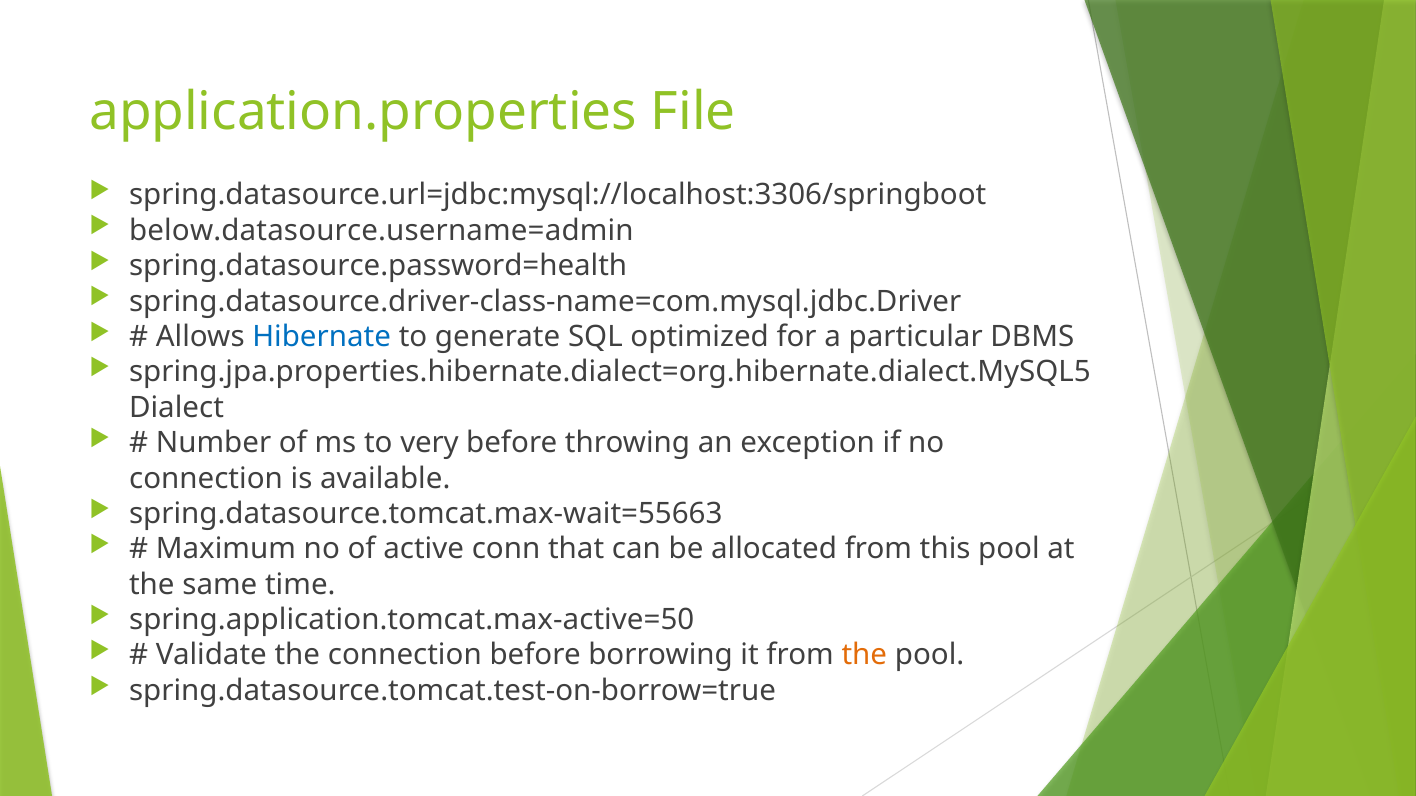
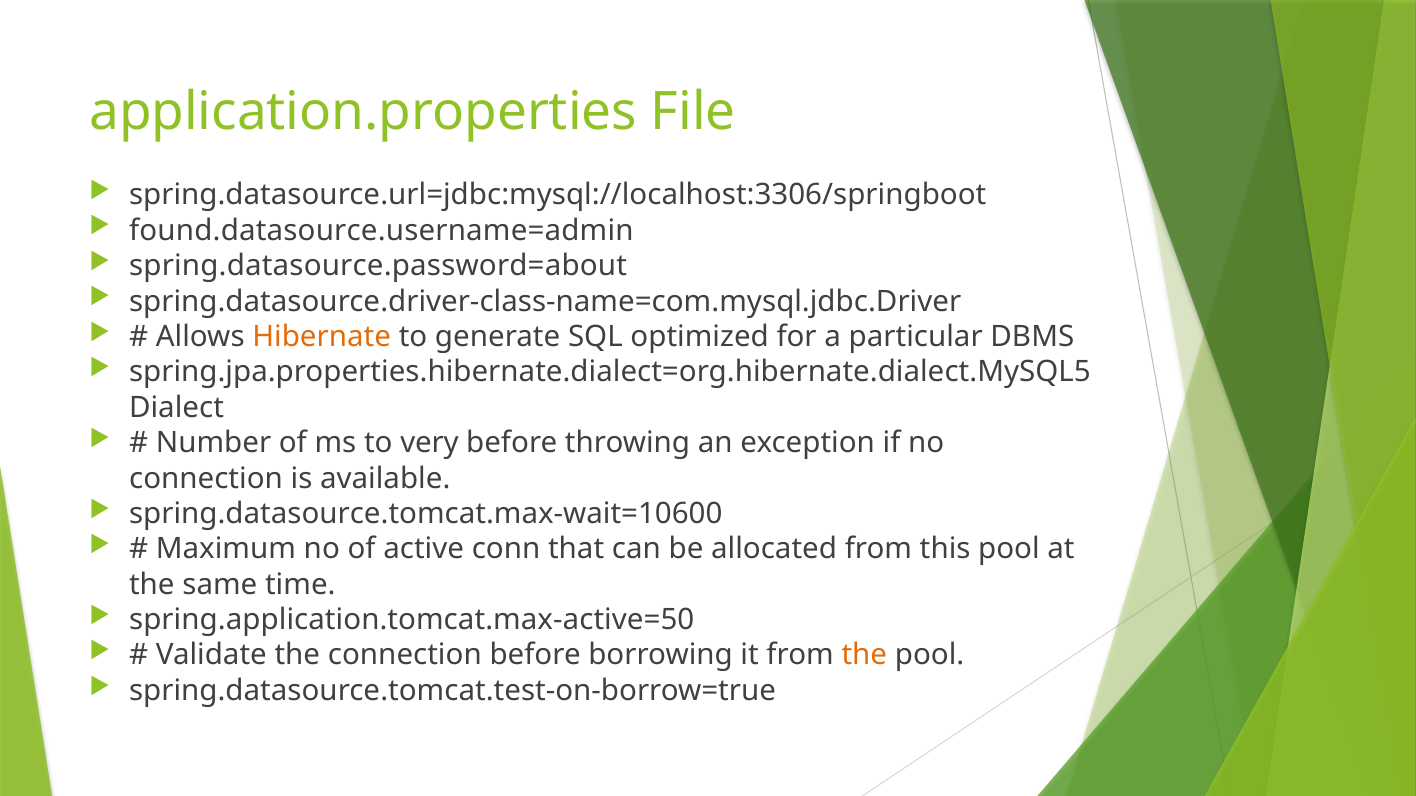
below.datasource.username=admin: below.datasource.username=admin -> found.datasource.username=admin
spring.datasource.password=health: spring.datasource.password=health -> spring.datasource.password=about
Hibernate colour: blue -> orange
spring.datasource.tomcat.max-wait=55663: spring.datasource.tomcat.max-wait=55663 -> spring.datasource.tomcat.max-wait=10600
